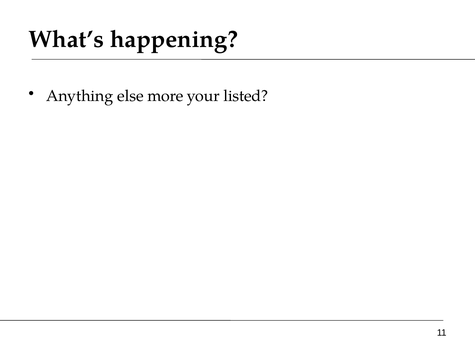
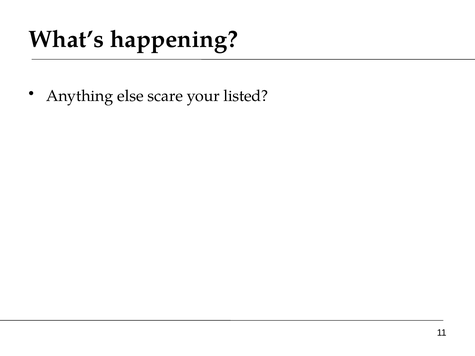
more: more -> scare
